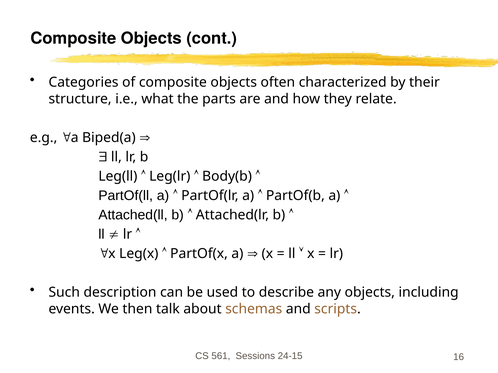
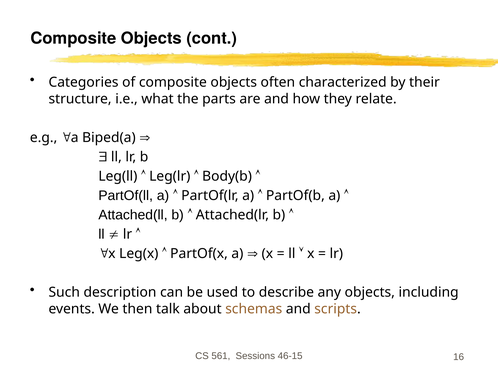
24-15: 24-15 -> 46-15
